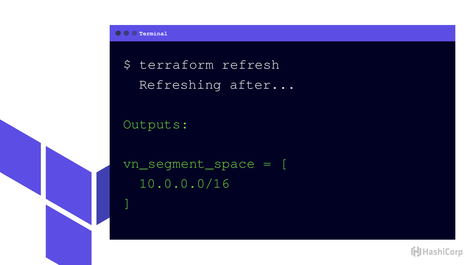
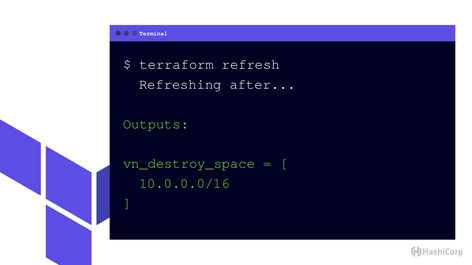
vn_segment_space: vn_segment_space -> vn_destroy_space
